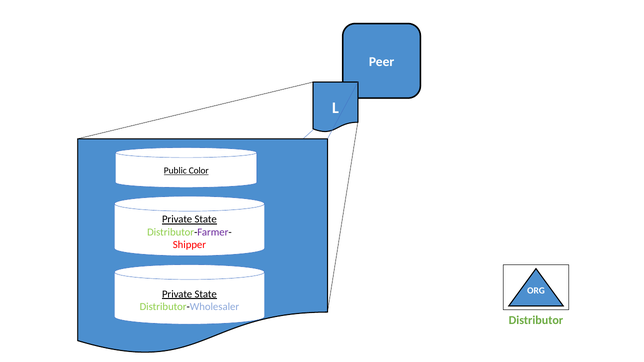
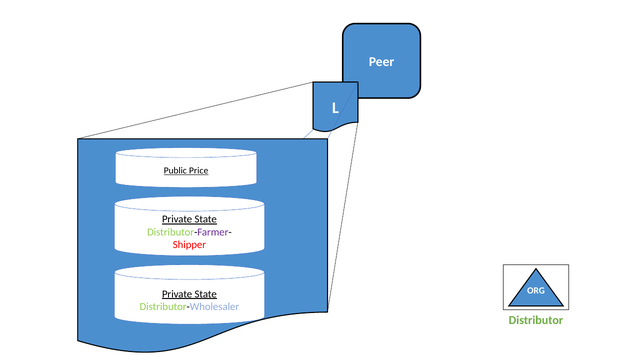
Color: Color -> Price
